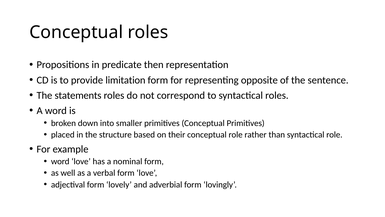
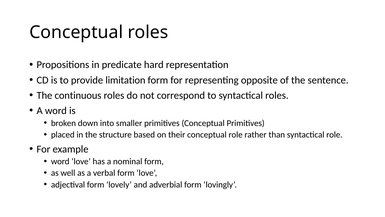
then: then -> hard
statements: statements -> continuous
